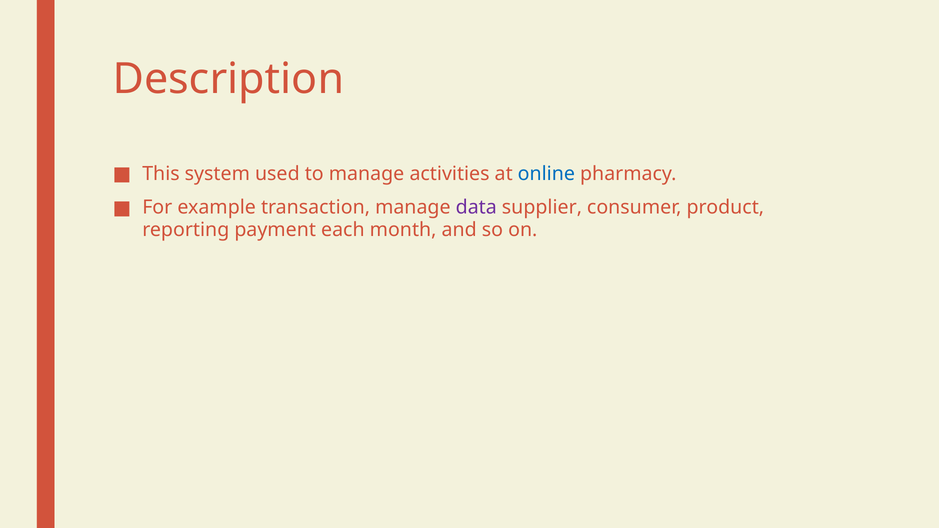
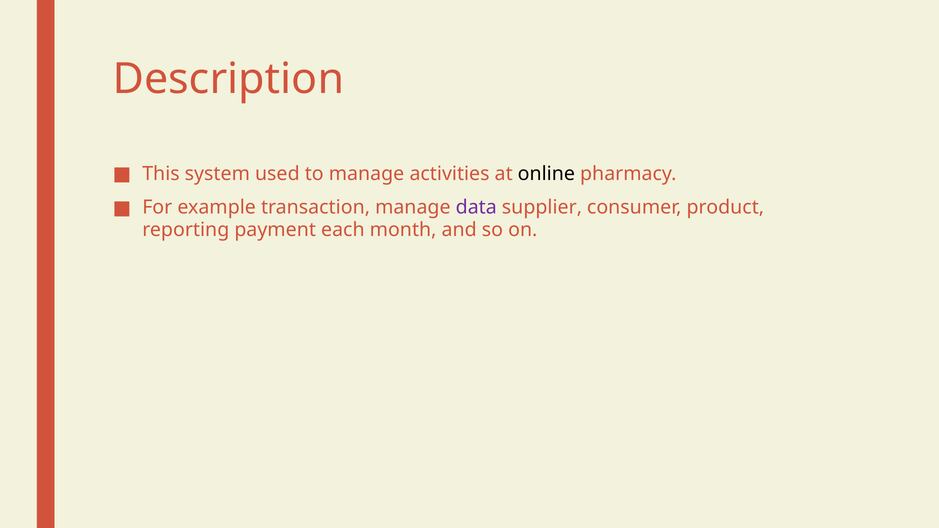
online colour: blue -> black
